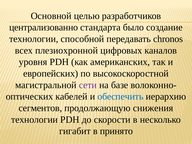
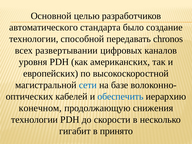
централизованно: централизованно -> автоматического
плезиохронной: плезиохронной -> развертывании
сети colour: purple -> blue
сегментов: сегментов -> конечном
